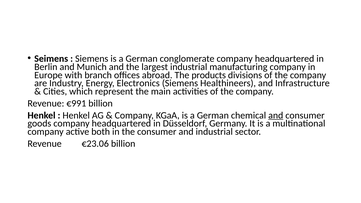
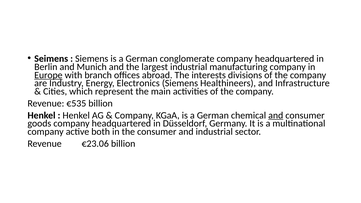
Europe underline: none -> present
products: products -> interests
€991: €991 -> €535
